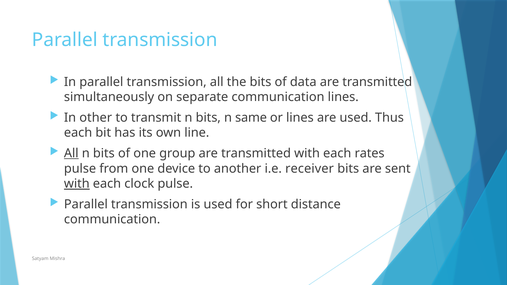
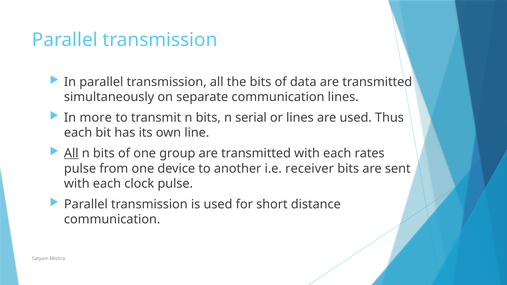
other: other -> more
same: same -> serial
with at (77, 184) underline: present -> none
